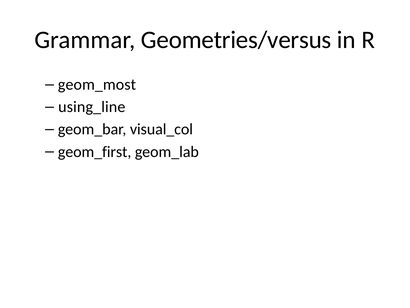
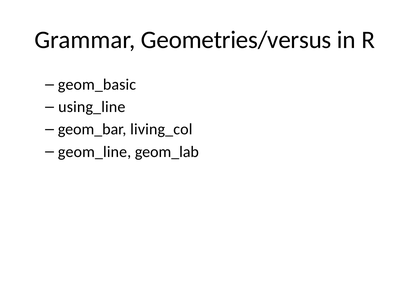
geom_most: geom_most -> geom_basic
visual_col: visual_col -> living_col
geom_first: geom_first -> geom_line
